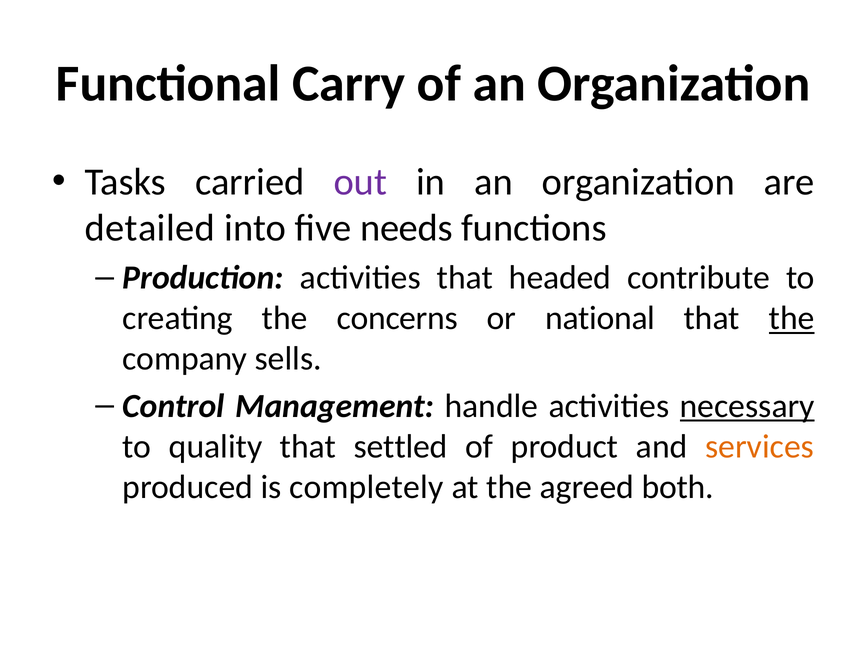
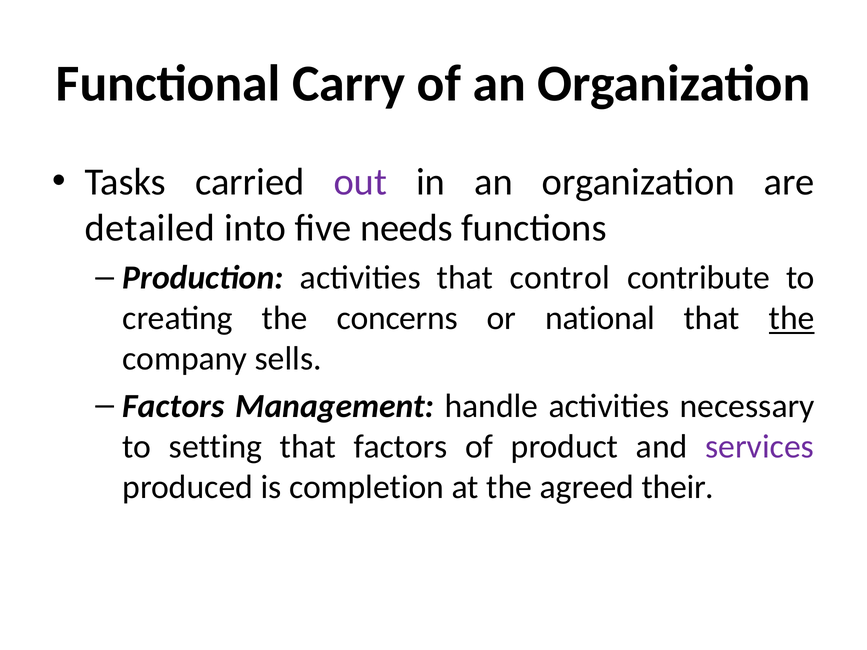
headed: headed -> control
Control at (174, 406): Control -> Factors
necessary underline: present -> none
quality: quality -> setting
that settled: settled -> factors
services colour: orange -> purple
completely: completely -> completion
both: both -> their
